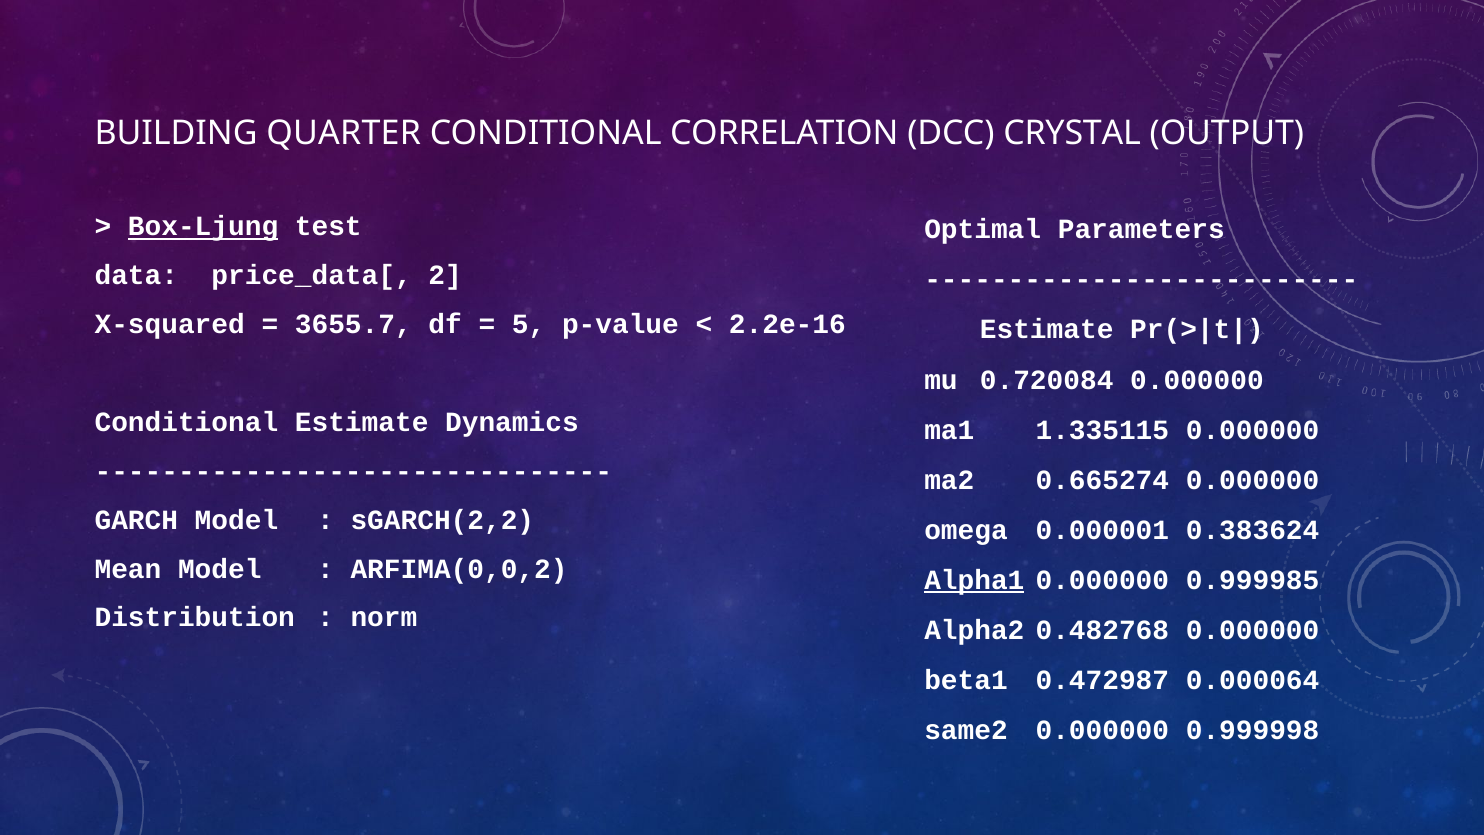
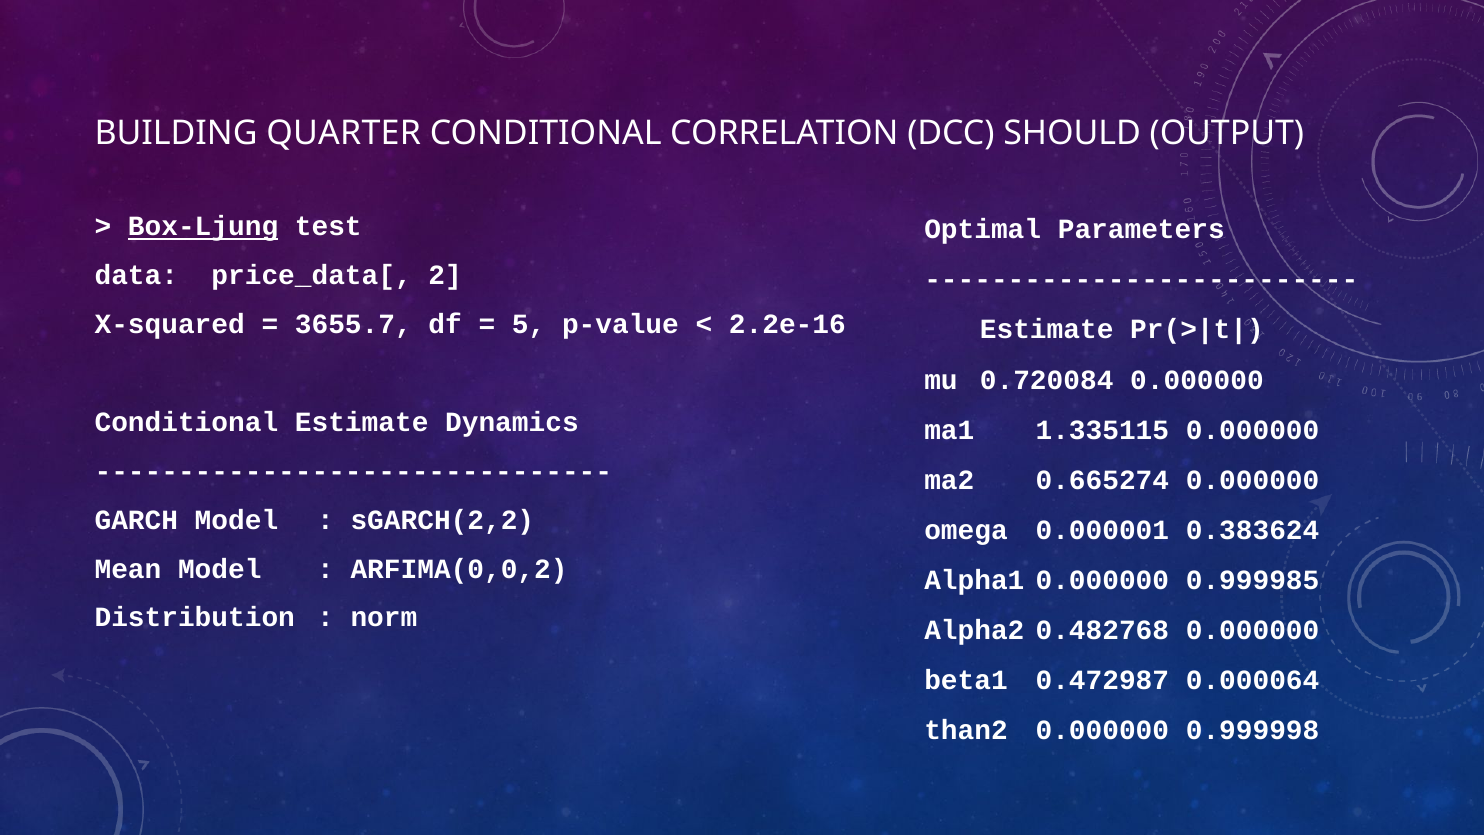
CRYSTAL: CRYSTAL -> SHOULD
Alpha1 underline: present -> none
same2: same2 -> than2
